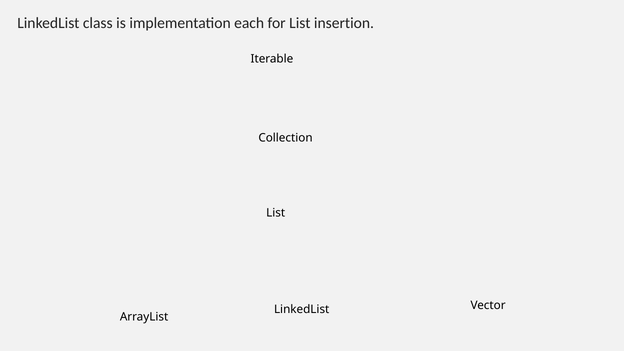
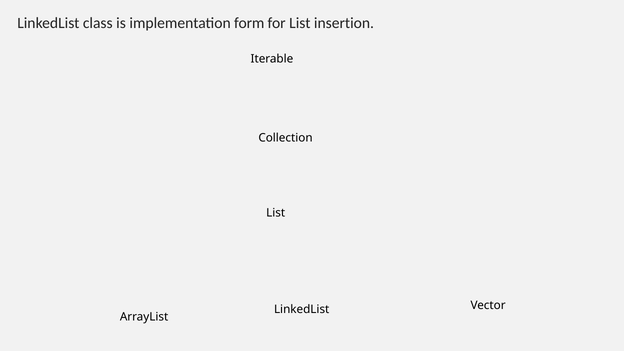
each: each -> form
